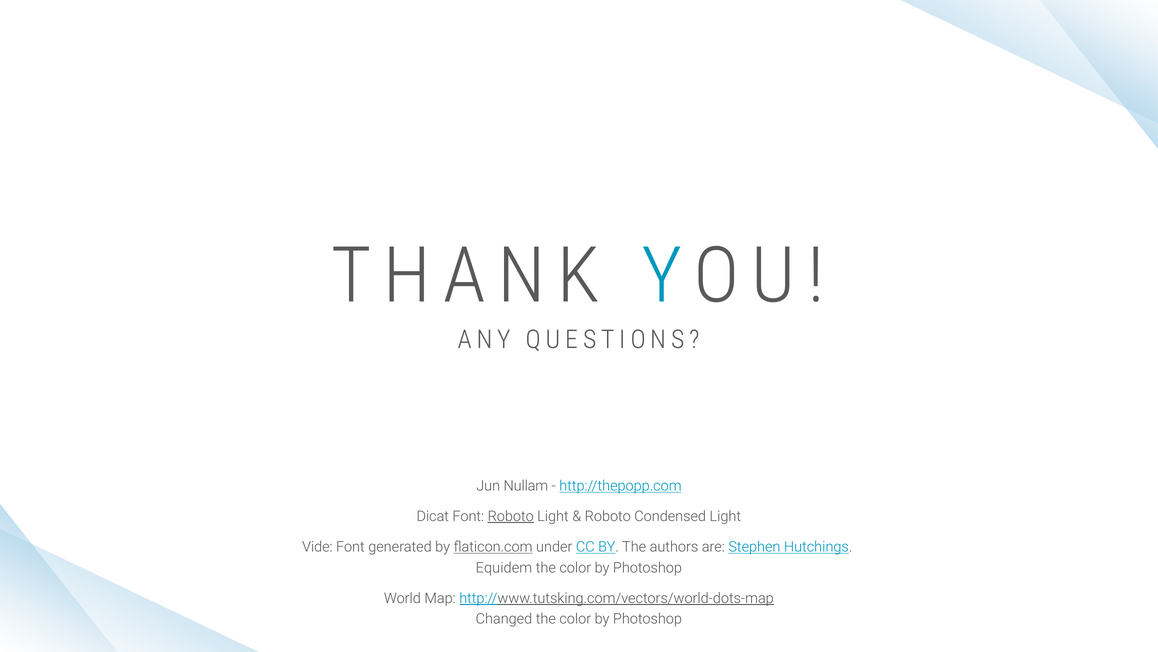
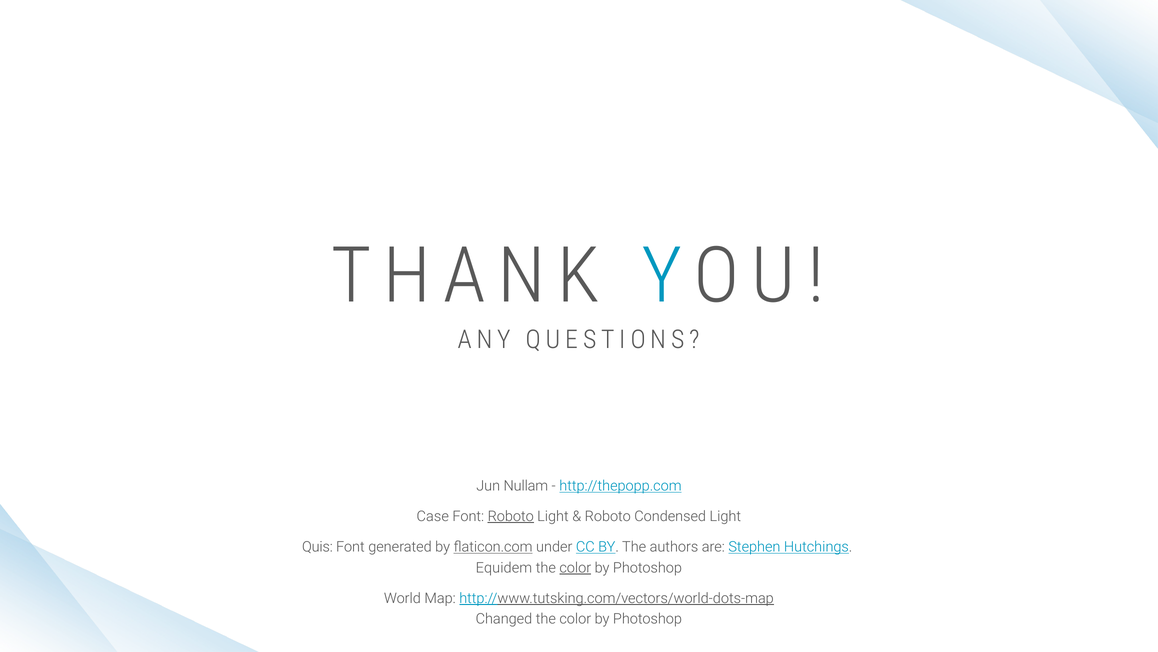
Dicat: Dicat -> Case
Vide: Vide -> Quis
color at (575, 567) underline: none -> present
